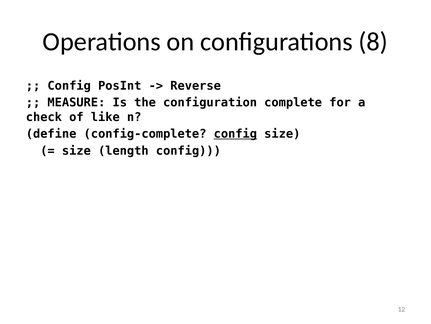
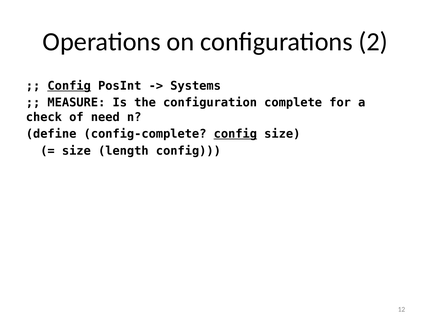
8: 8 -> 2
Config at (69, 86) underline: none -> present
Reverse: Reverse -> Systems
like: like -> need
